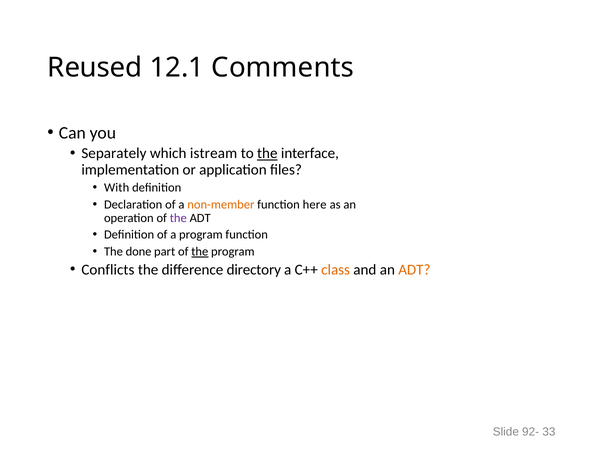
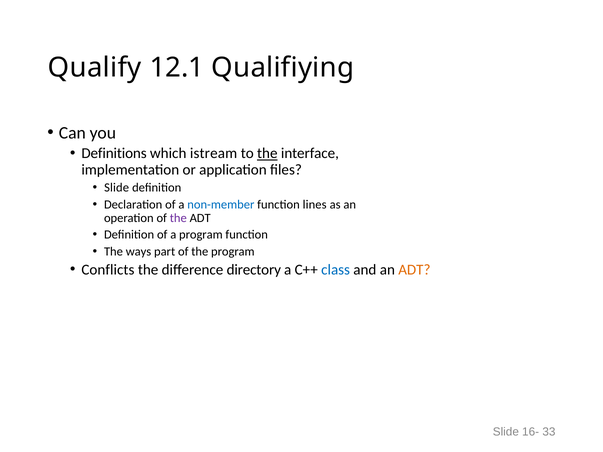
Reused: Reused -> Qualify
Comments: Comments -> Qualifiying
Separately: Separately -> Definitions
With at (117, 188): With -> Slide
non-member colour: orange -> blue
here: here -> lines
done: done -> ways
the at (200, 252) underline: present -> none
class colour: orange -> blue
92-: 92- -> 16-
